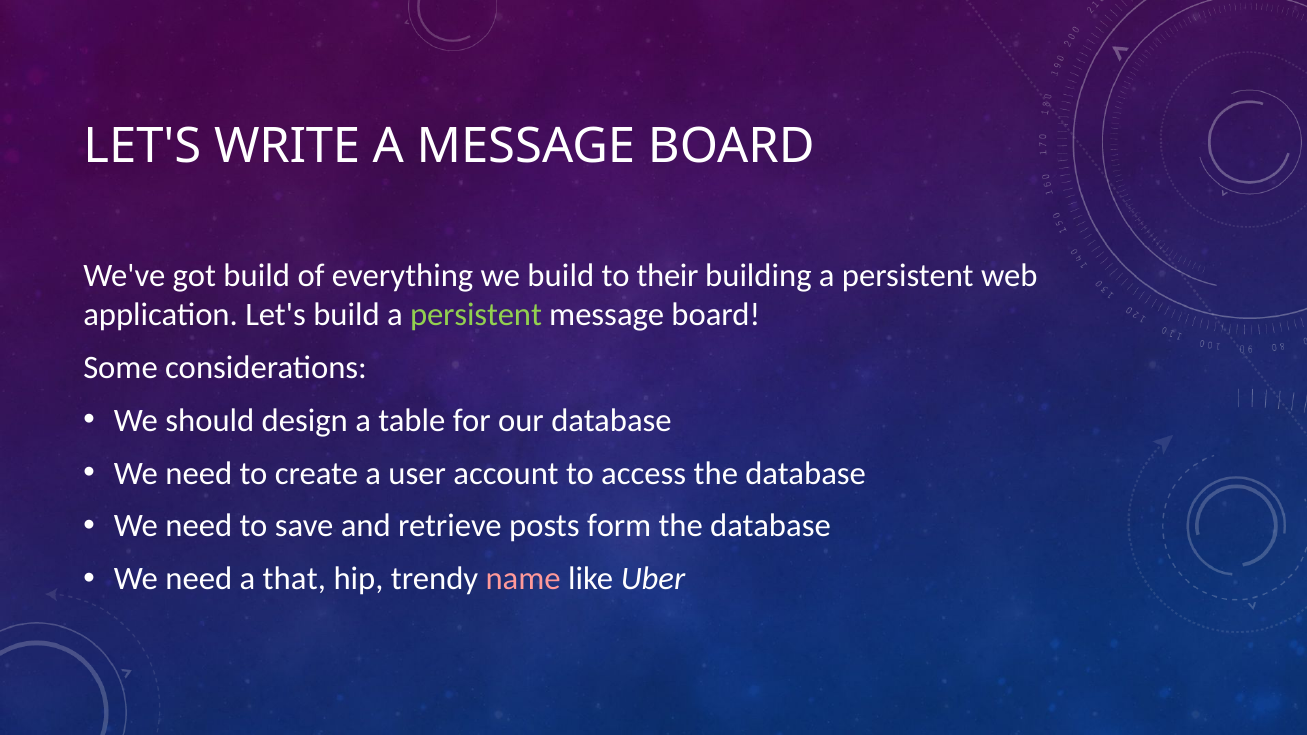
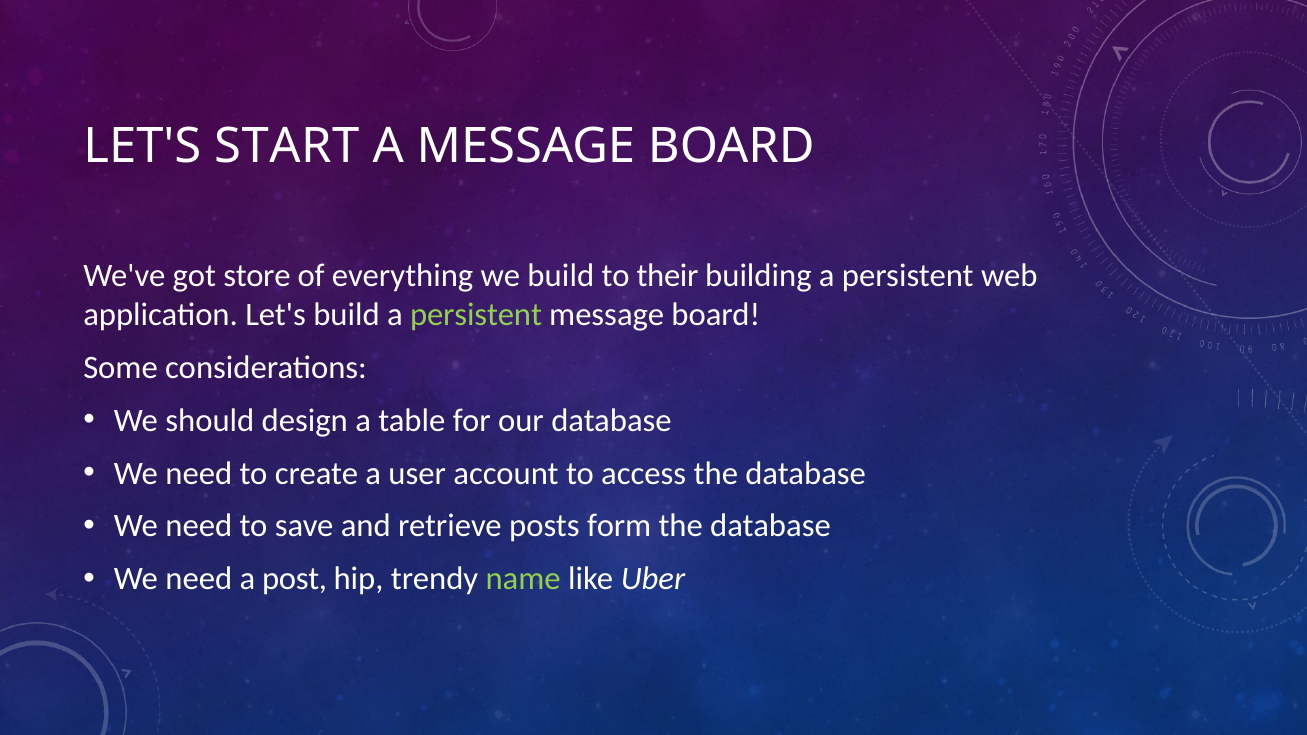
WRITE: WRITE -> START
got build: build -> store
that: that -> post
name colour: pink -> light green
